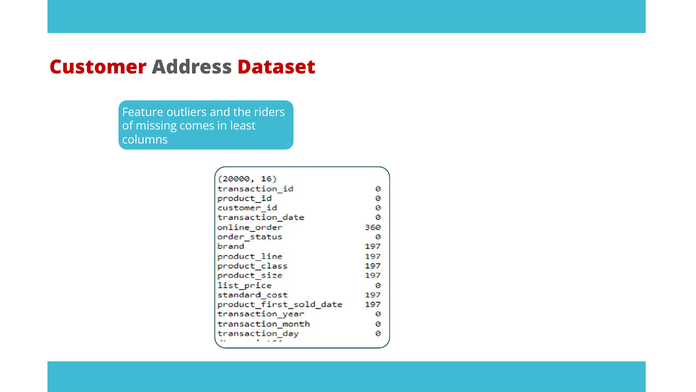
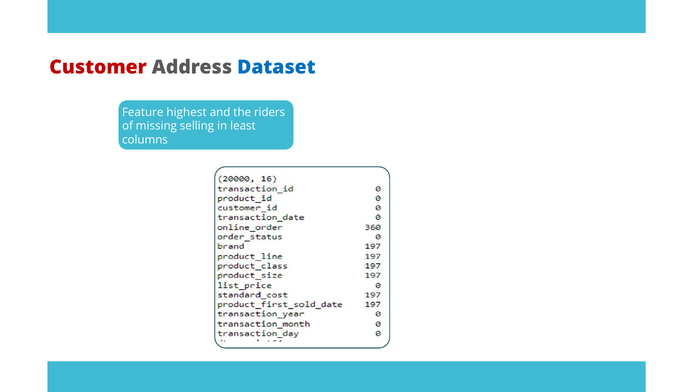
Dataset colour: red -> blue
outliers: outliers -> highest
comes: comes -> selling
